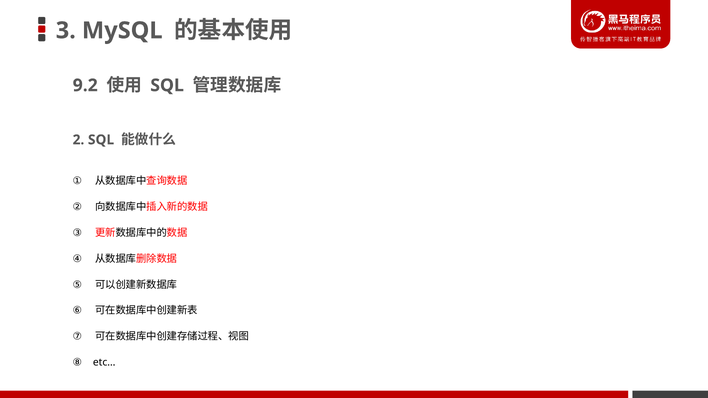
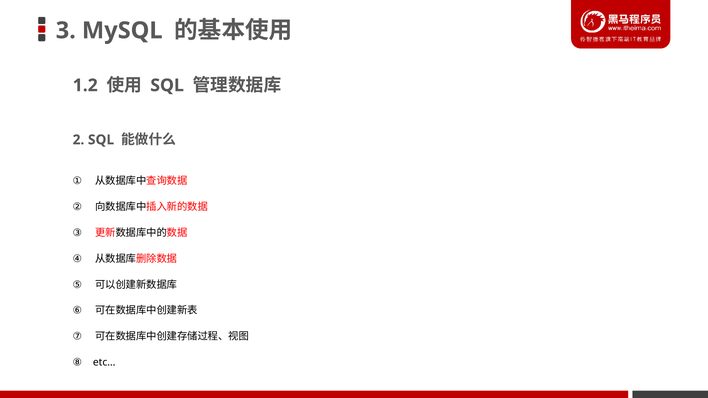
9.2: 9.2 -> 1.2
